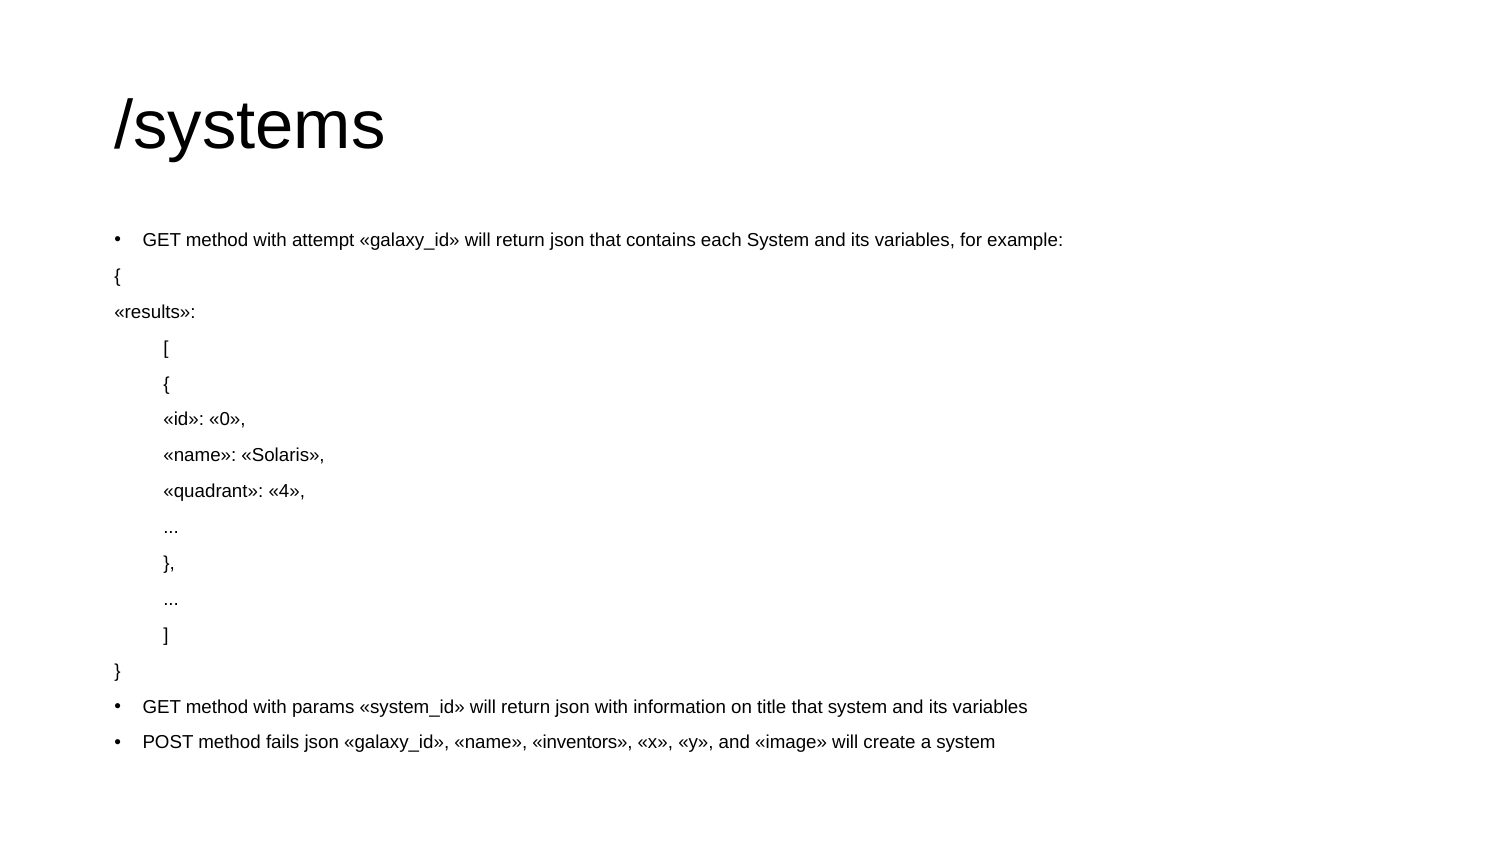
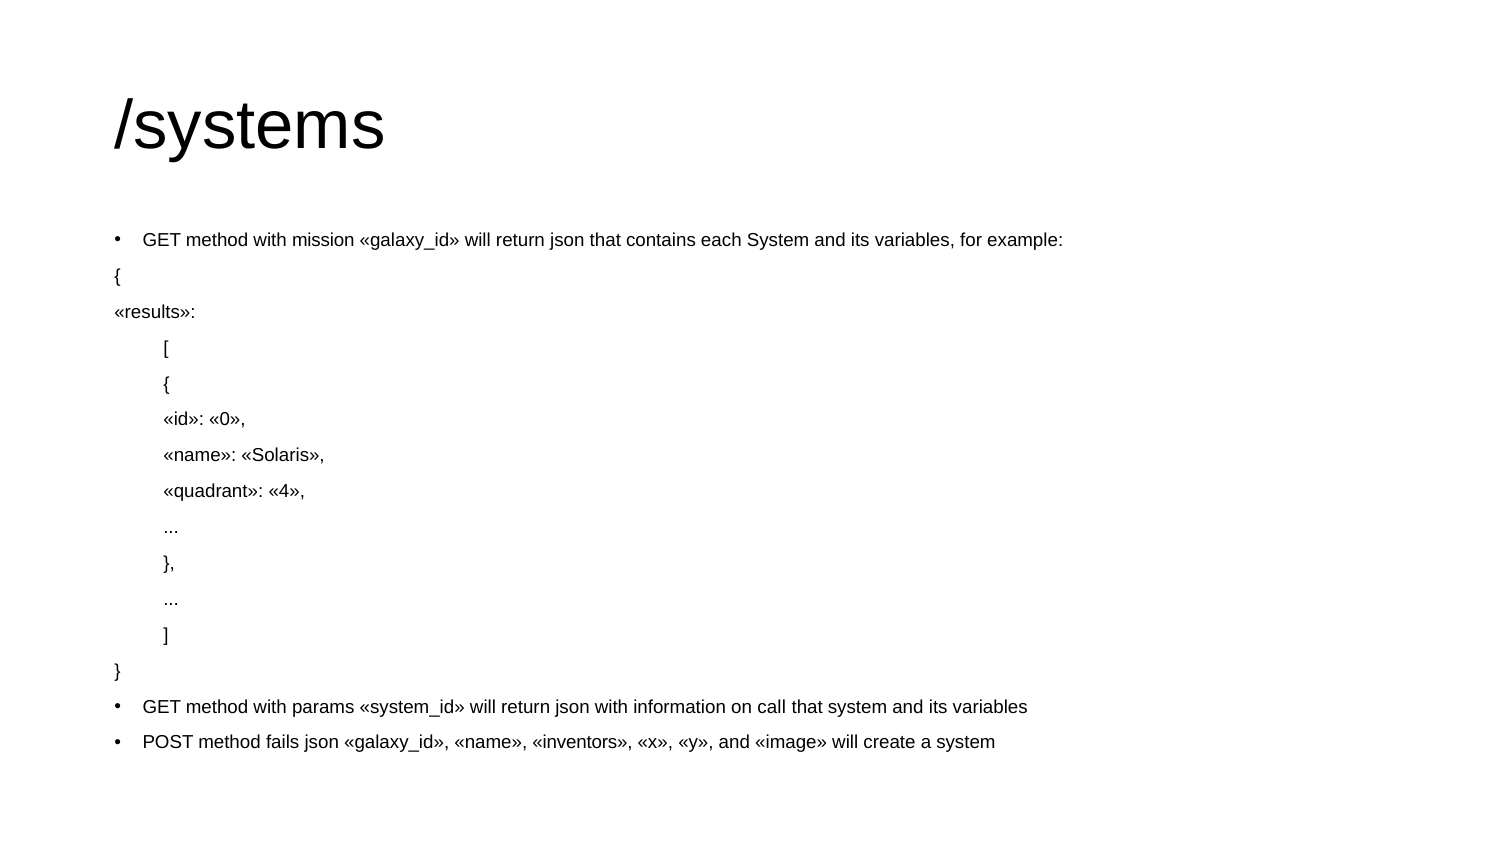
attempt: attempt -> mission
title: title -> call
